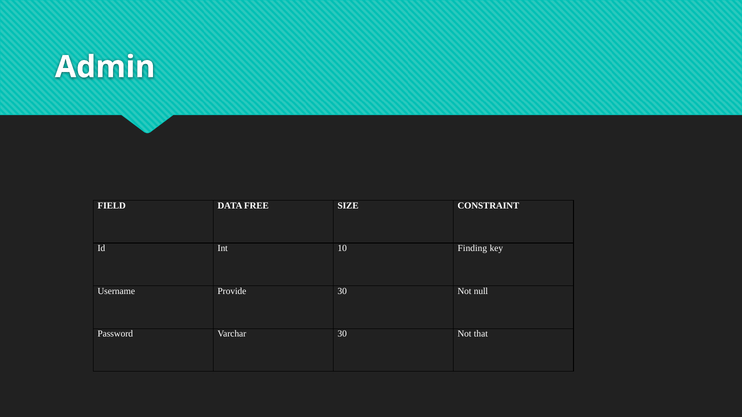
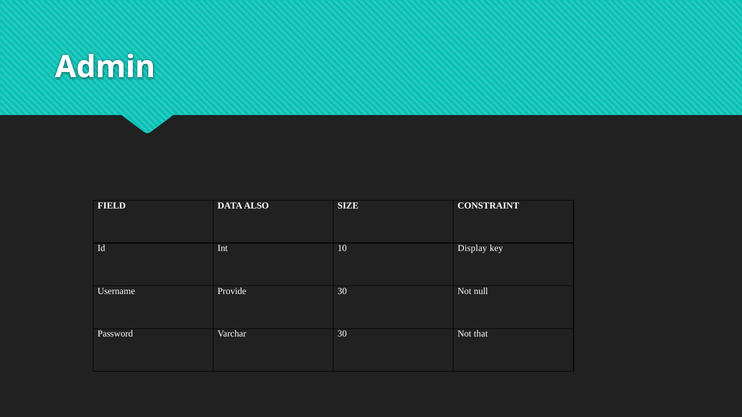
FREE: FREE -> ALSO
Finding: Finding -> Display
